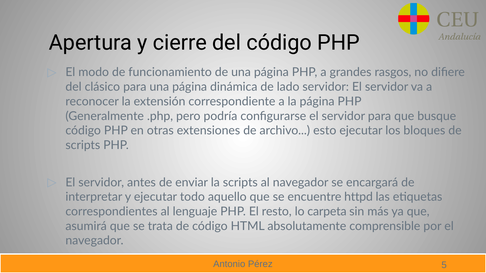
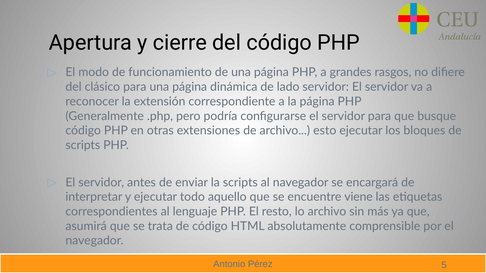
httpd: httpd -> viene
lo carpeta: carpeta -> archivo
